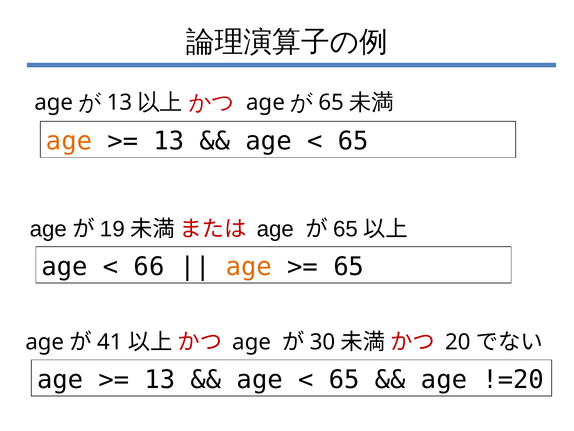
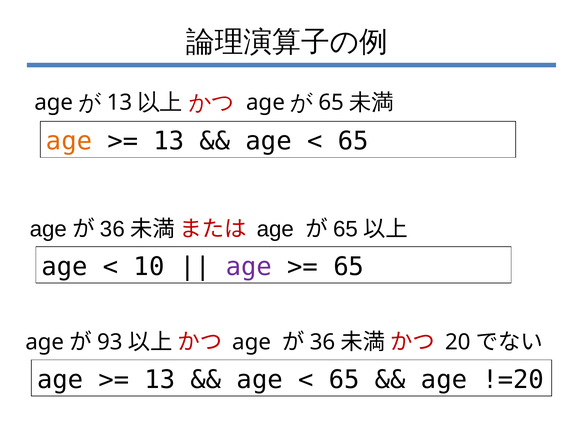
19 at (112, 229): 19 -> 36
66: 66 -> 10
age at (249, 266) colour: orange -> purple
41: 41 -> 93
30 at (323, 342): 30 -> 36
